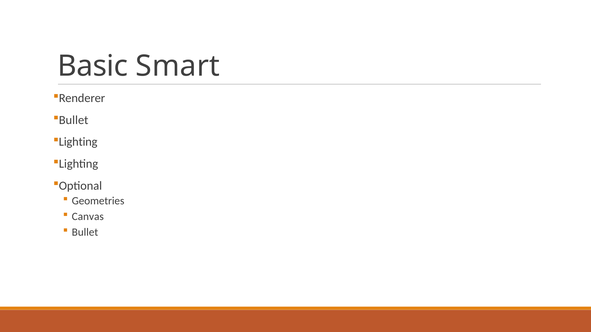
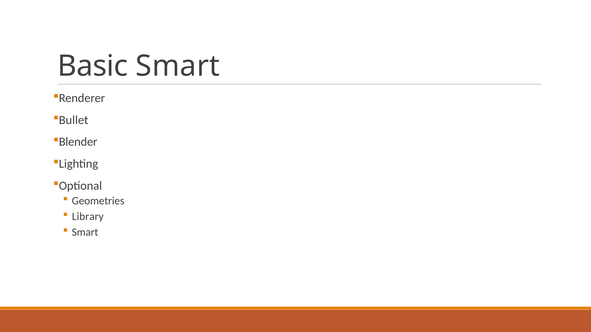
Lighting at (78, 142): Lighting -> Blender
Canvas: Canvas -> Library
Bullet at (85, 232): Bullet -> Smart
